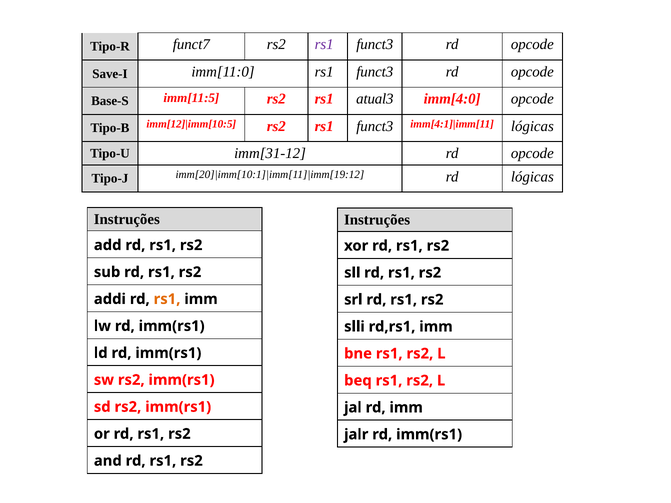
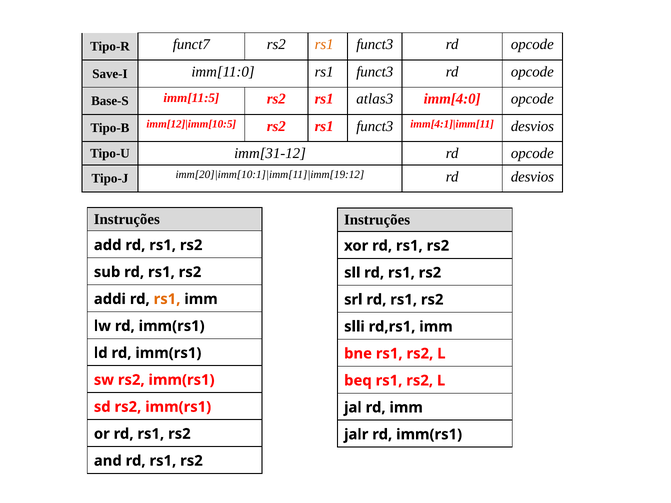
rs1 at (324, 45) colour: purple -> orange
atual3: atual3 -> atlas3
lógicas at (532, 126): lógicas -> desvios
rd lógicas: lógicas -> desvios
